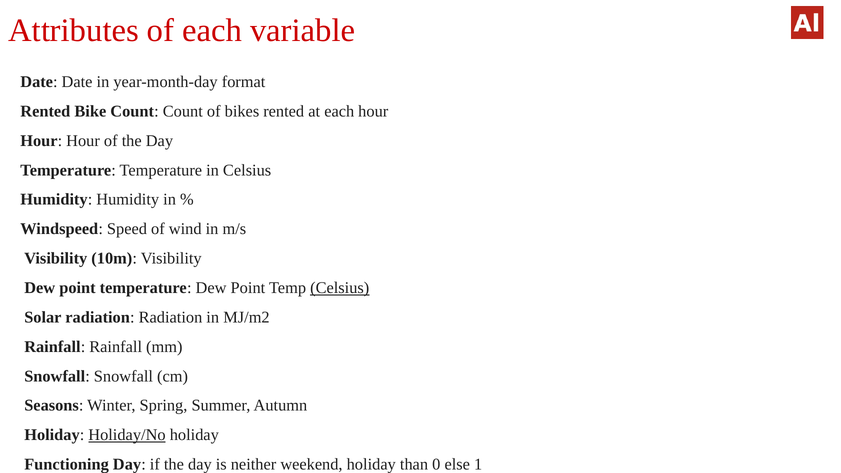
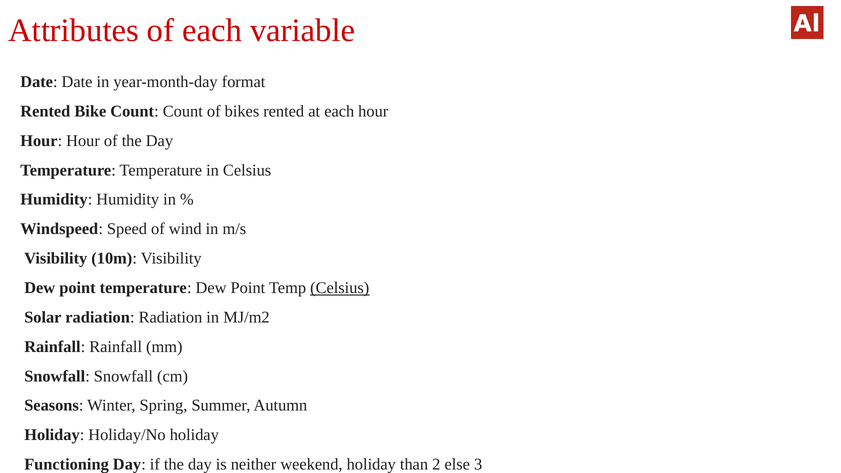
Holiday/No underline: present -> none
0: 0 -> 2
1: 1 -> 3
